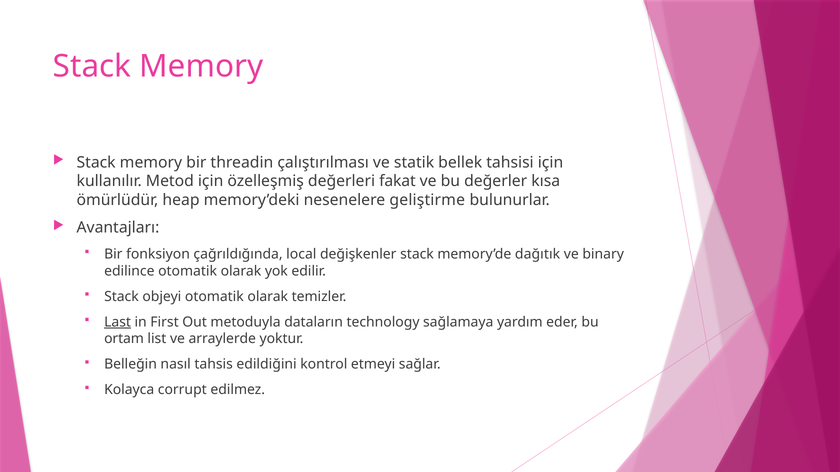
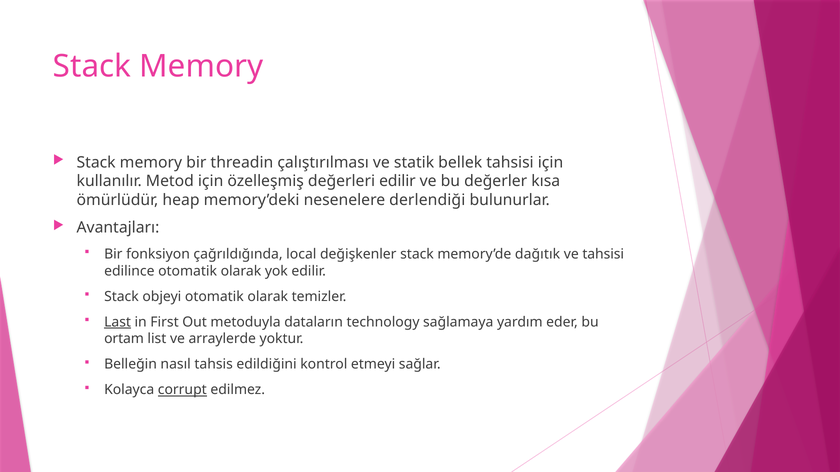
değerleri fakat: fakat -> edilir
geliştirme: geliştirme -> derlendiği
ve binary: binary -> tahsisi
corrupt underline: none -> present
